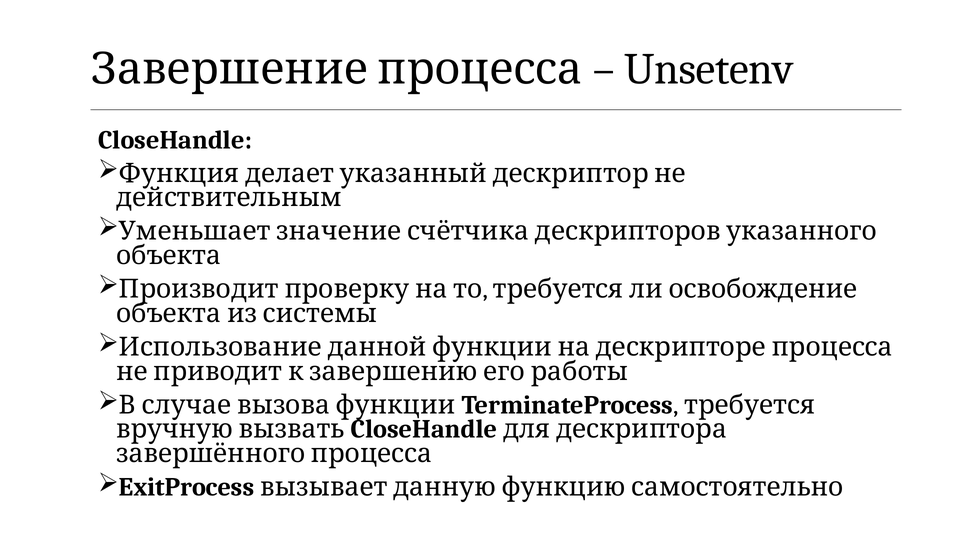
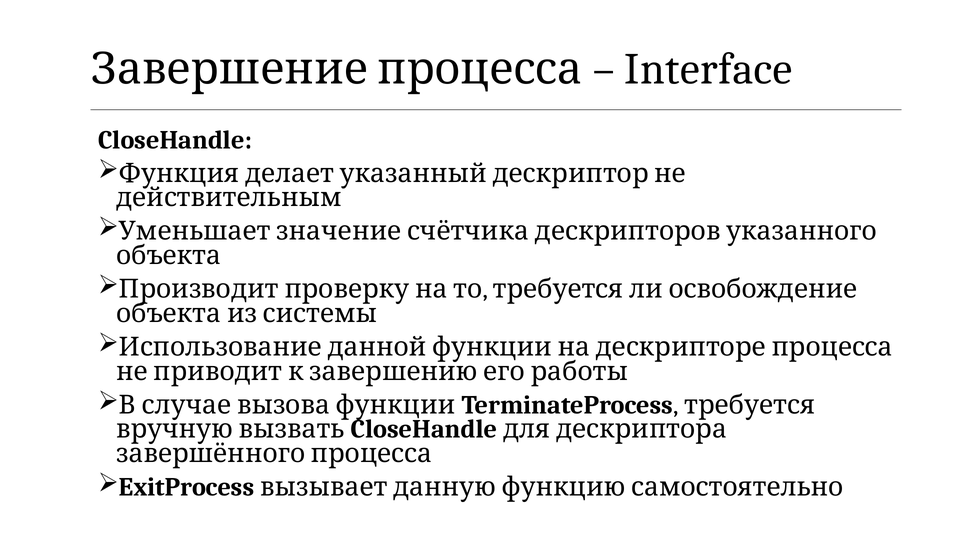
Unsetenv: Unsetenv -> Interface
